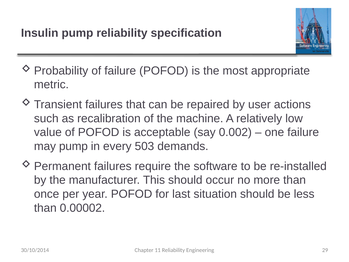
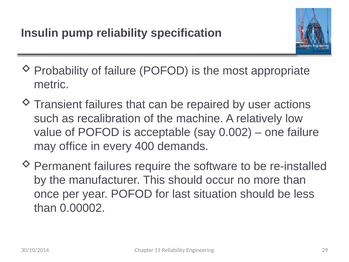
may pump: pump -> office
503: 503 -> 400
